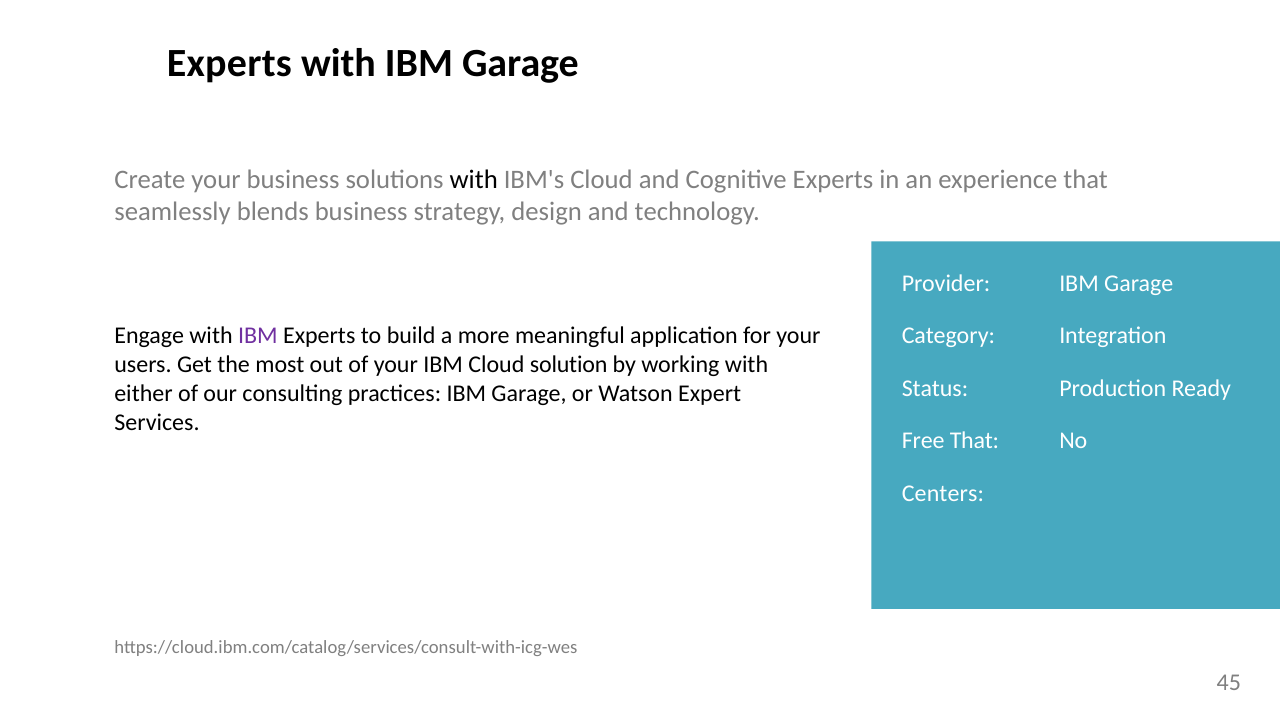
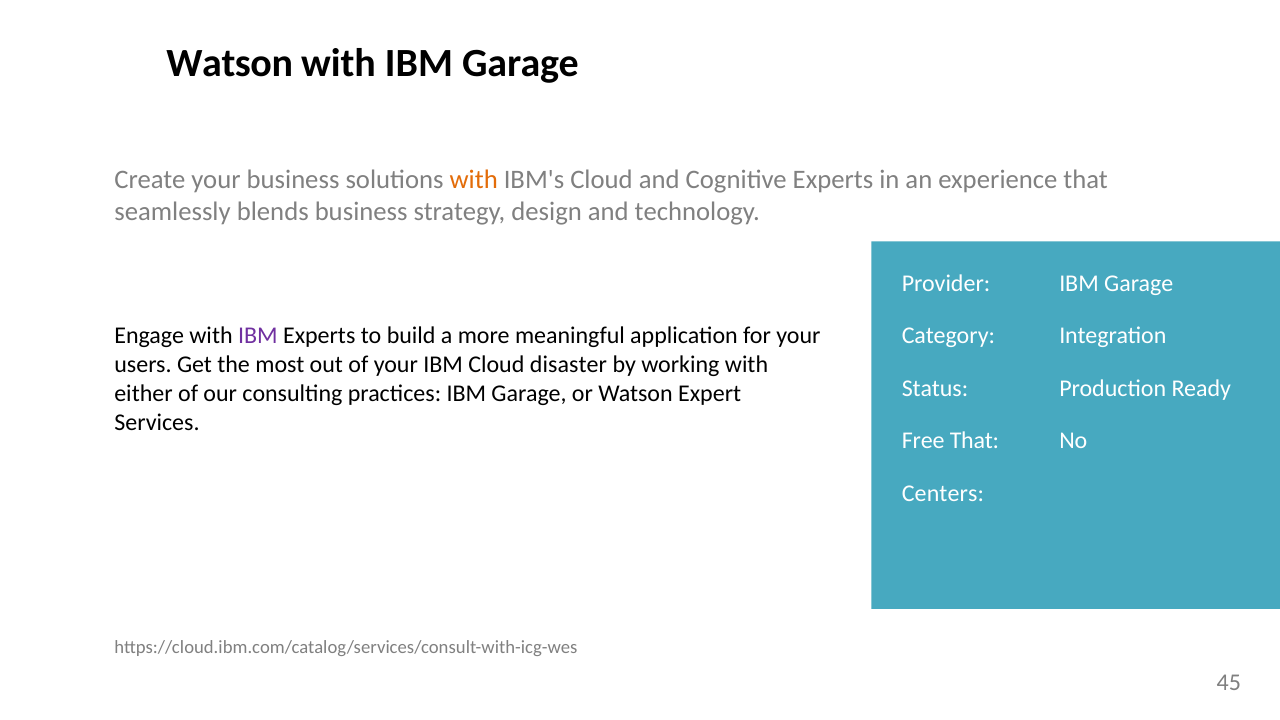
Experts at (229, 63): Experts -> Watson
with at (474, 180) colour: black -> orange
solution: solution -> disaster
